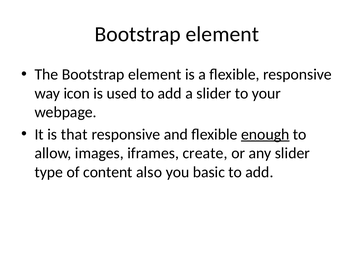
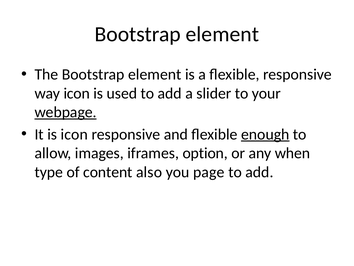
webpage underline: none -> present
is that: that -> icon
create: create -> option
any slider: slider -> when
basic: basic -> page
